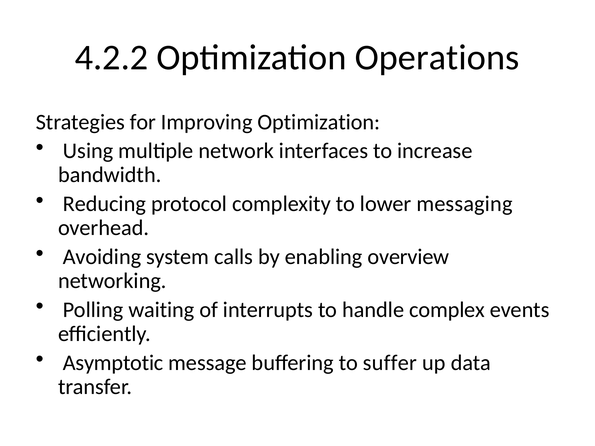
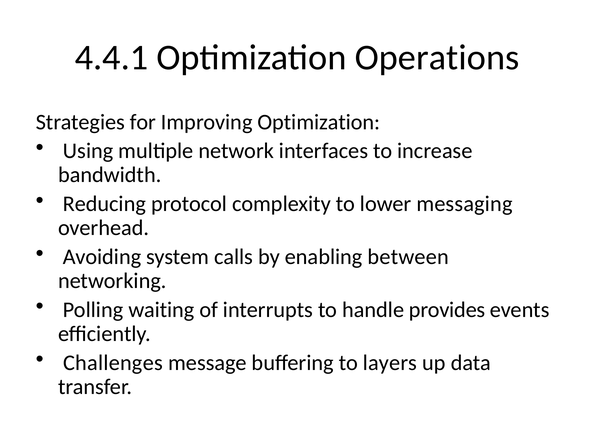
4.2.2: 4.2.2 -> 4.4.1
overview: overview -> between
complex: complex -> provides
Asymptotic: Asymptotic -> Challenges
suffer: suffer -> layers
